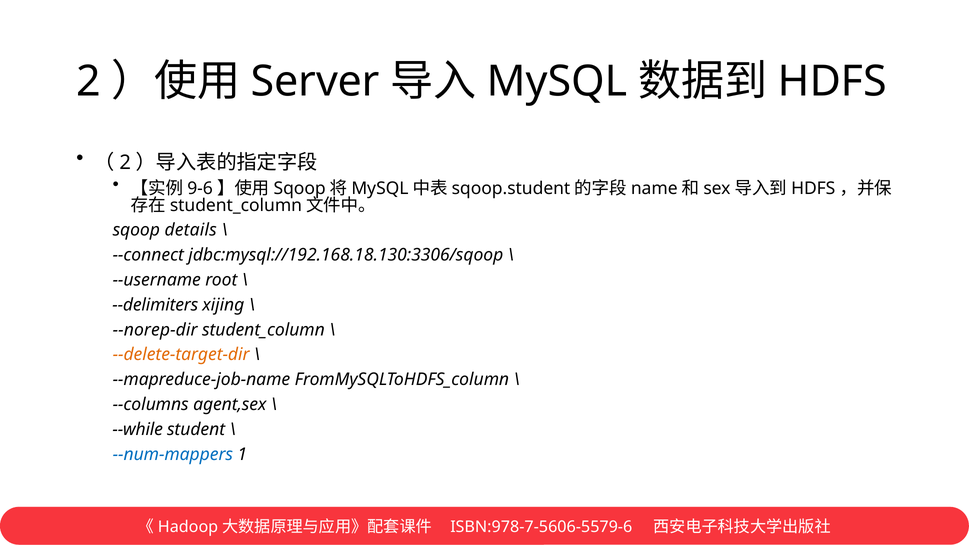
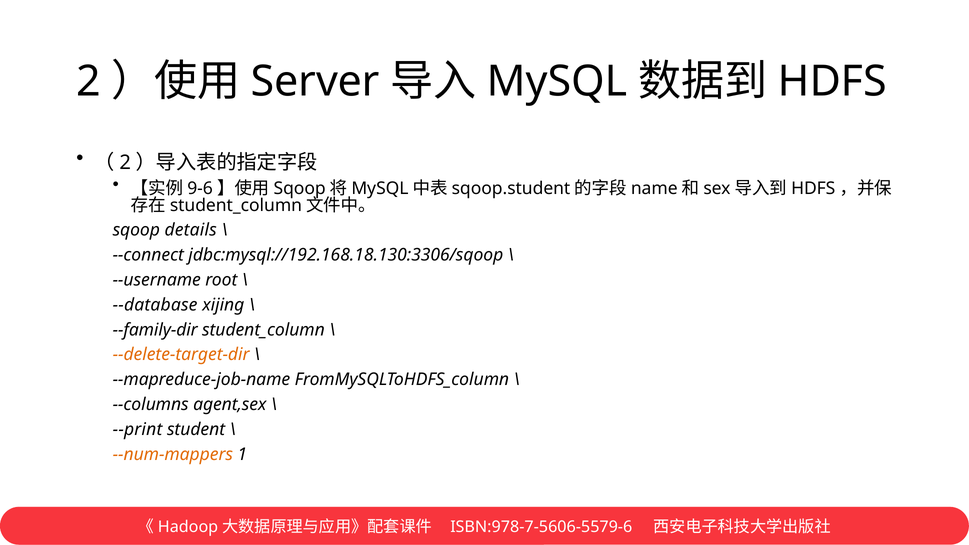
--delimiters: --delimiters -> --database
--norep-dir: --norep-dir -> --family-dir
--while: --while -> --print
--num-mappers colour: blue -> orange
